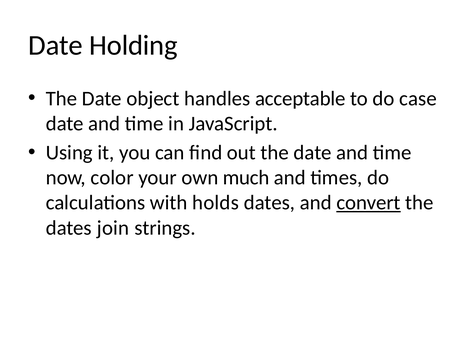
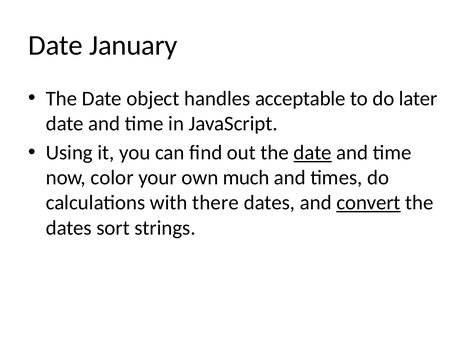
Holding: Holding -> January
case: case -> later
date at (313, 153) underline: none -> present
holds: holds -> there
join: join -> sort
